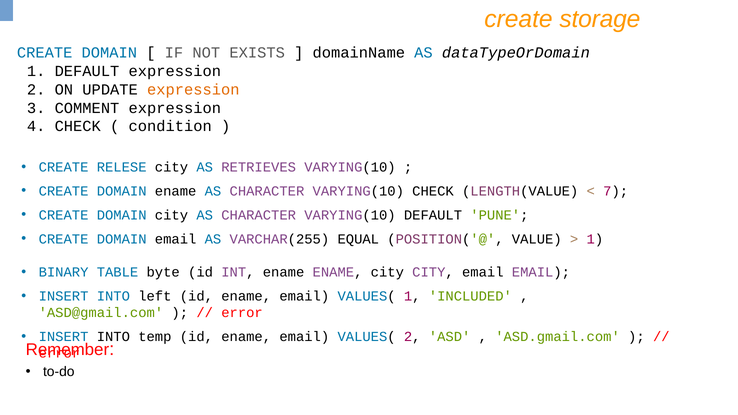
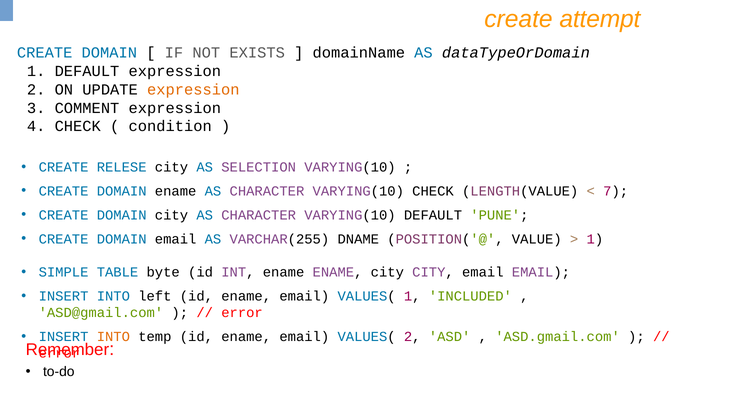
storage: storage -> attempt
RETRIEVES: RETRIEVES -> SELECTION
EQUAL: EQUAL -> DNAME
BINARY: BINARY -> SIMPLE
INTO at (113, 337) colour: black -> orange
